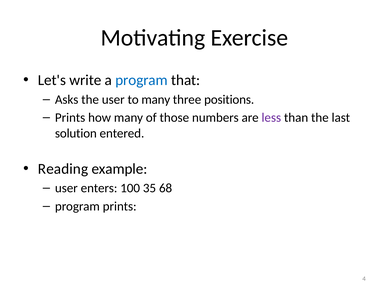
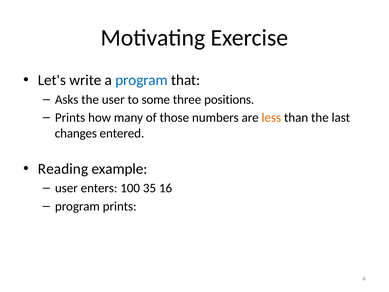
to many: many -> some
less colour: purple -> orange
solution: solution -> changes
68: 68 -> 16
